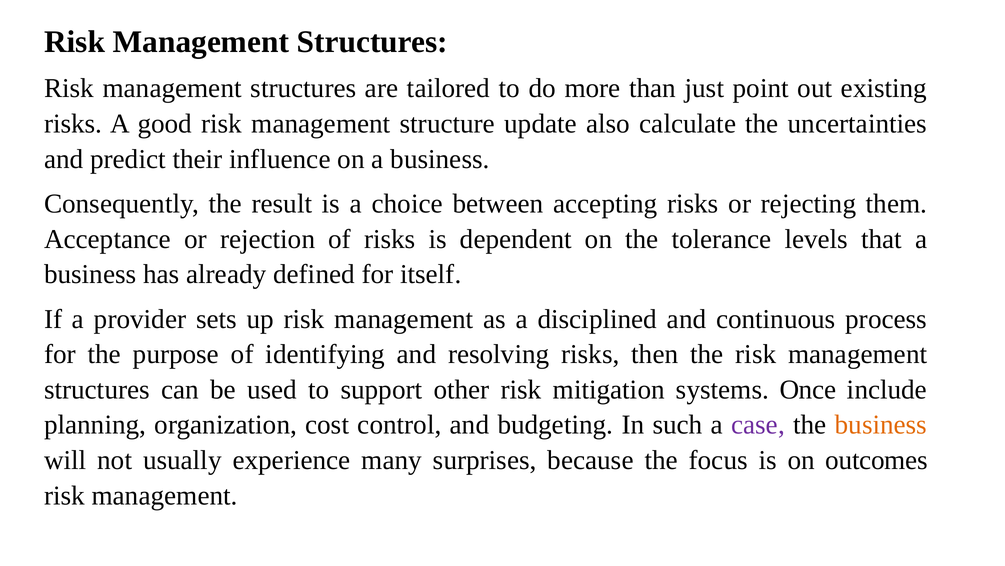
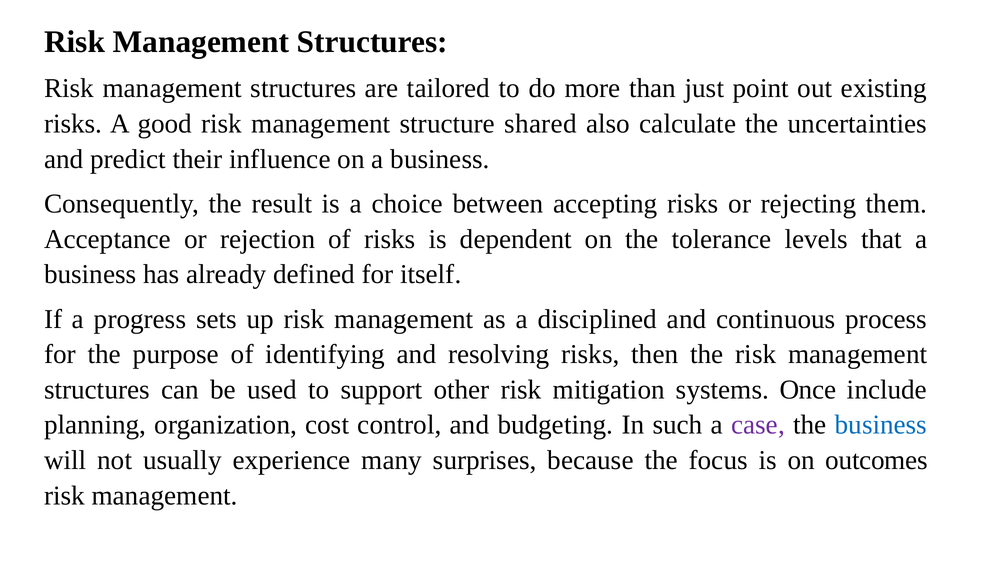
update: update -> shared
provider: provider -> progress
business at (881, 424) colour: orange -> blue
